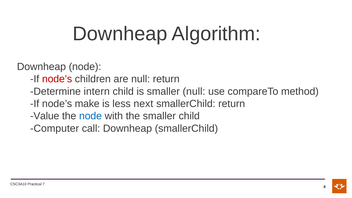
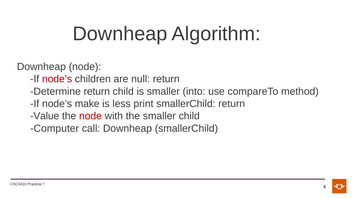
Determine intern: intern -> return
smaller null: null -> into
next: next -> print
node at (90, 116) colour: blue -> red
